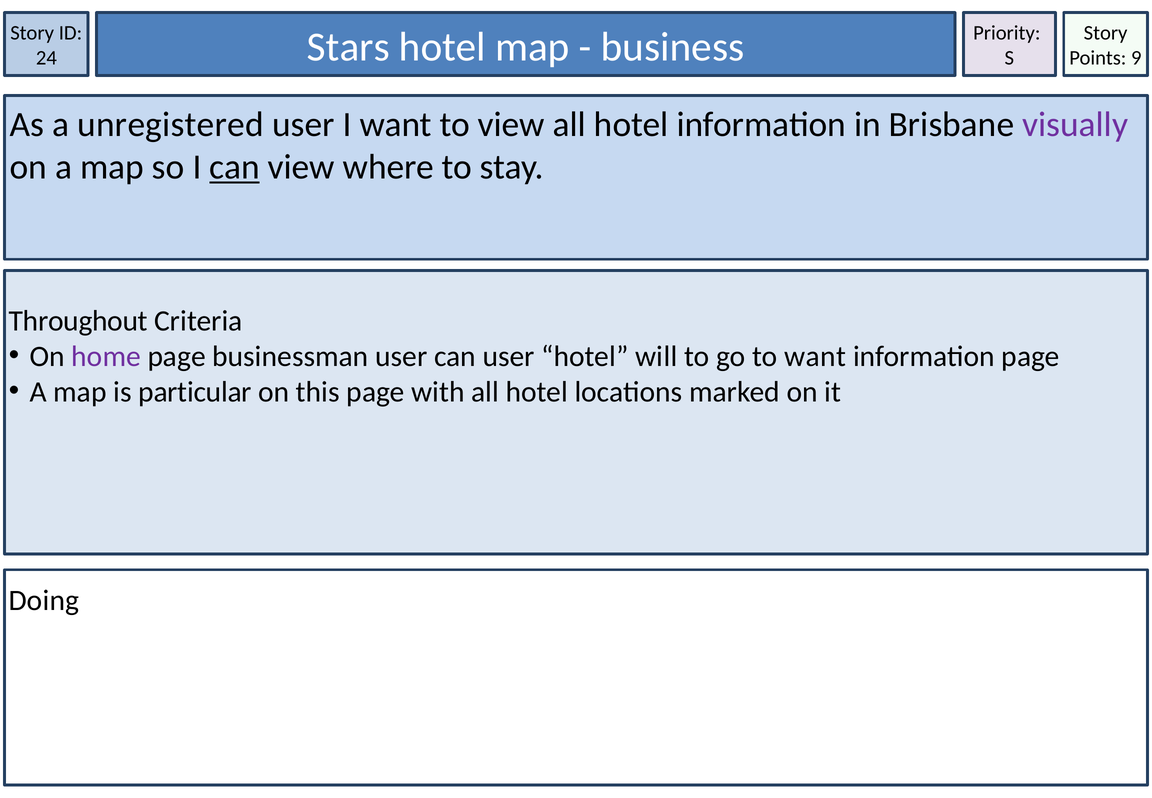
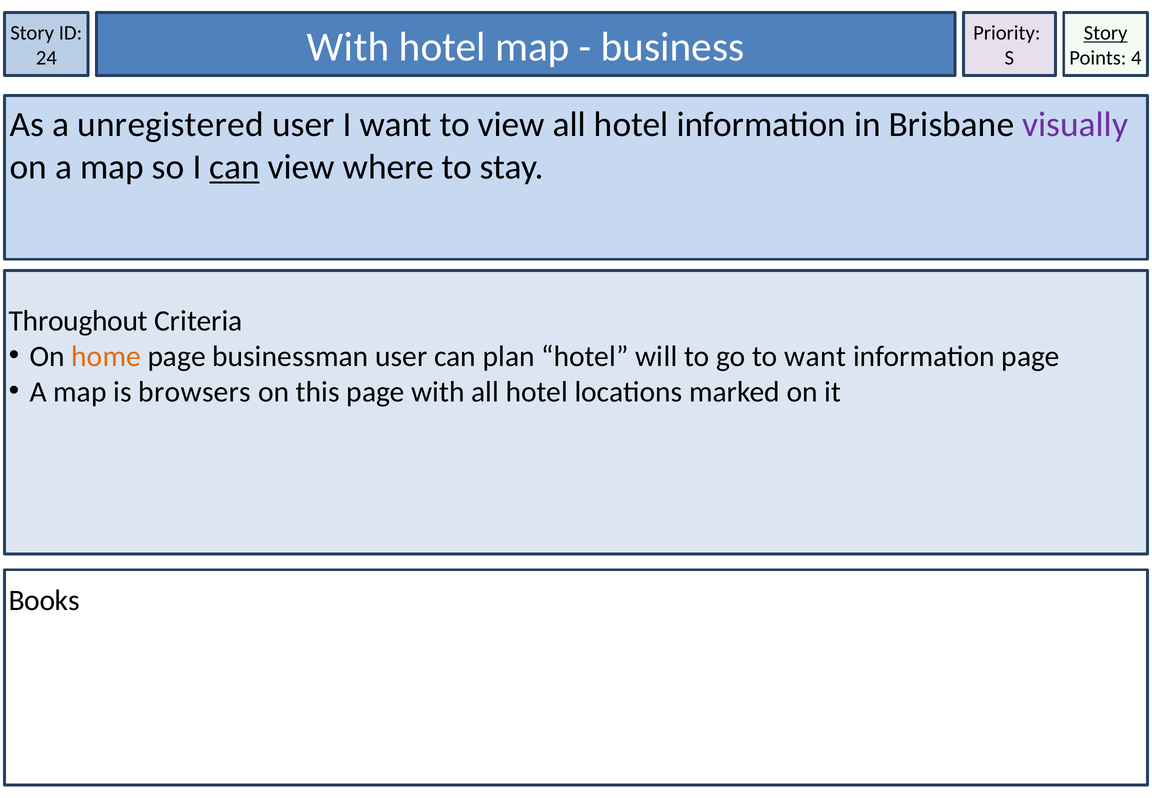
Story at (1106, 33) underline: none -> present
24 Stars: Stars -> With
9: 9 -> 4
home colour: purple -> orange
can user: user -> plan
particular: particular -> browsers
Doing: Doing -> Books
